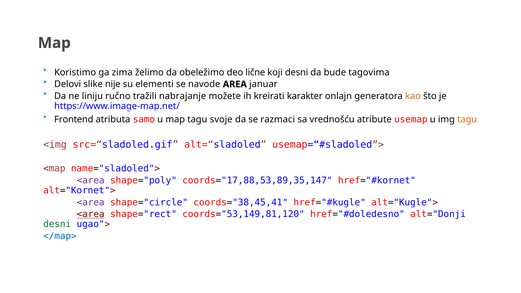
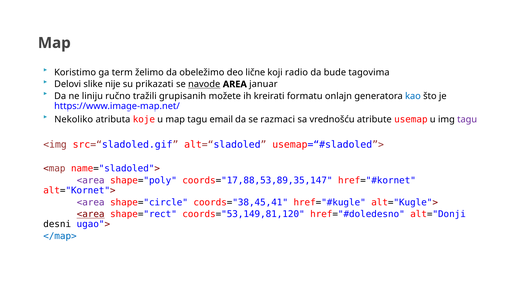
zima: zima -> term
koji desni: desni -> radio
elementi: elementi -> prikazati
navode underline: none -> present
nabrajanje: nabrajanje -> grupisanih
karakter: karakter -> formatu
kao colour: orange -> blue
Frontend: Frontend -> Nekoliko
samo: samo -> koje
svoje: svoje -> email
tagu at (467, 119) colour: orange -> purple
desni at (57, 224) colour: green -> black
